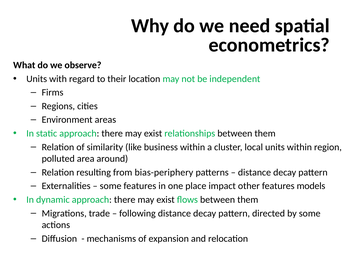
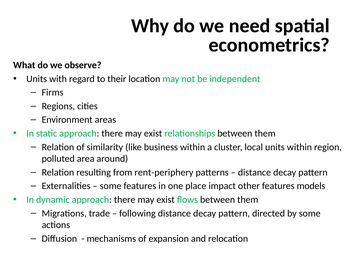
bias-periphery: bias-periphery -> rent-periphery
